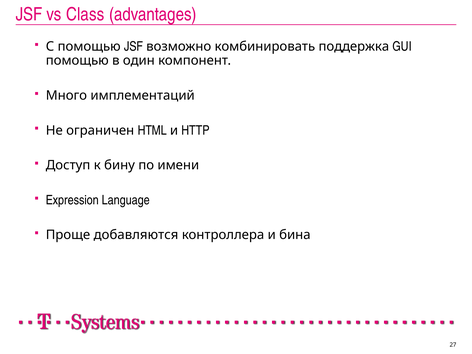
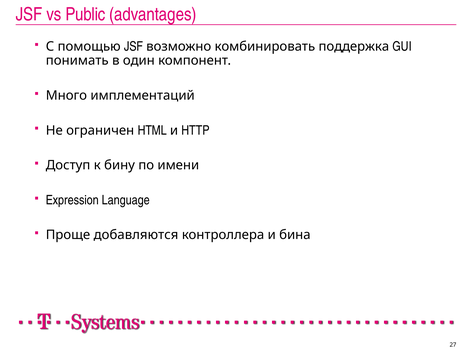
Class: Class -> Public
помощью at (77, 61): помощью -> понимать
